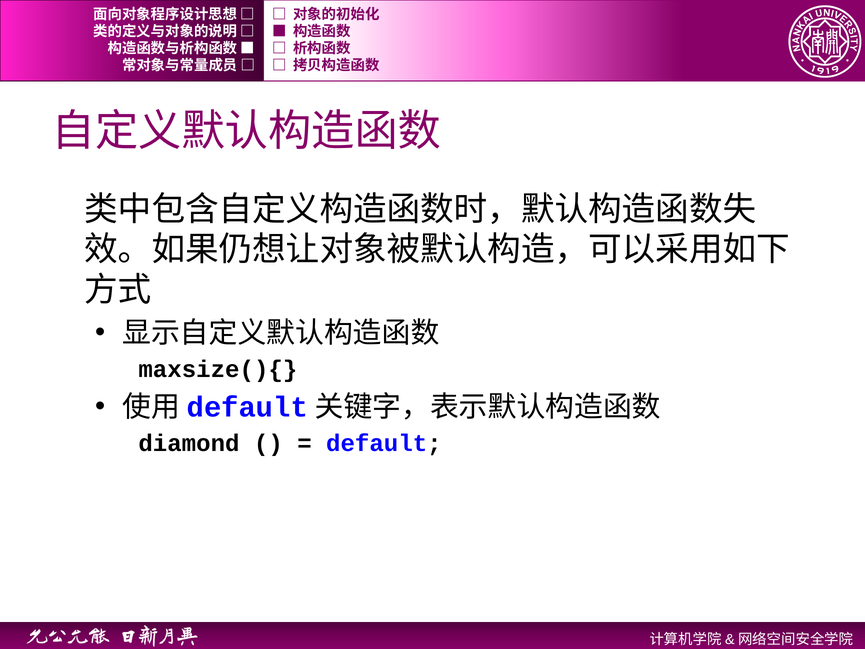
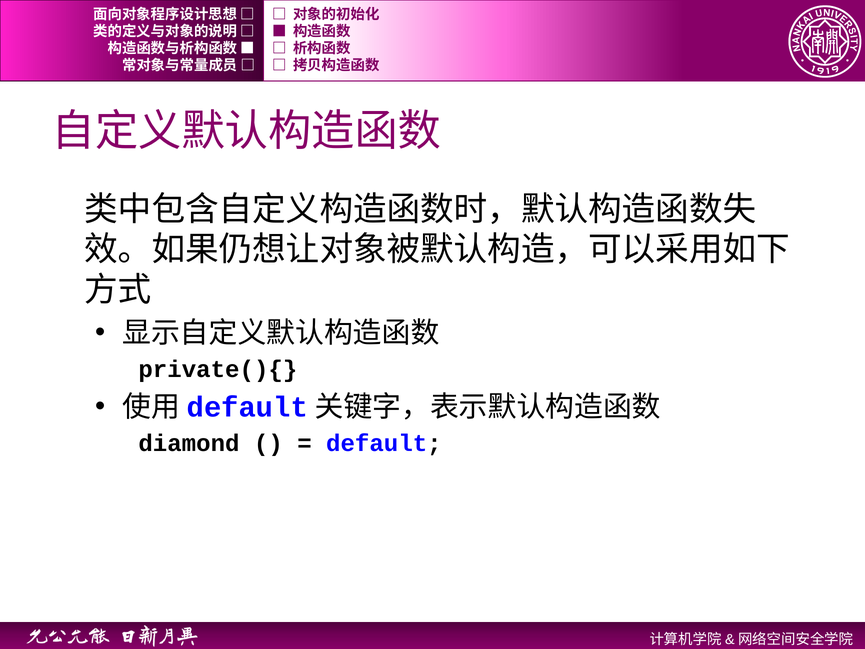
maxsize(){: maxsize(){ -> private(){
